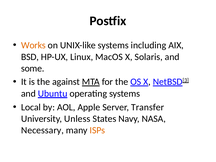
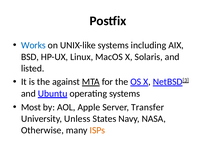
Works colour: orange -> blue
some: some -> listed
Local: Local -> Most
Necessary: Necessary -> Otherwise
